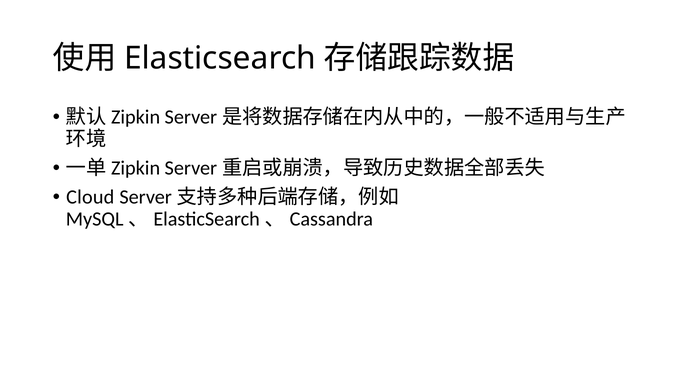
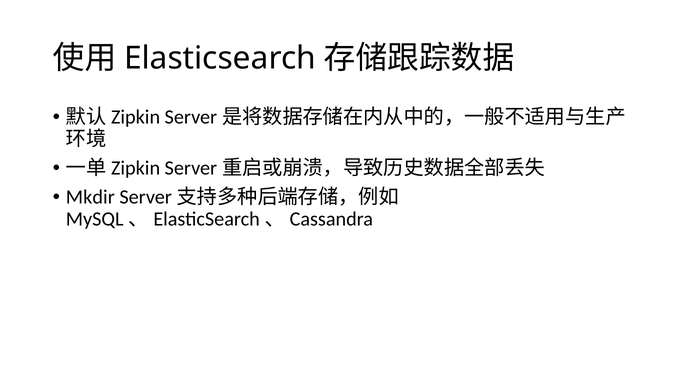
Cloud: Cloud -> Mkdir
